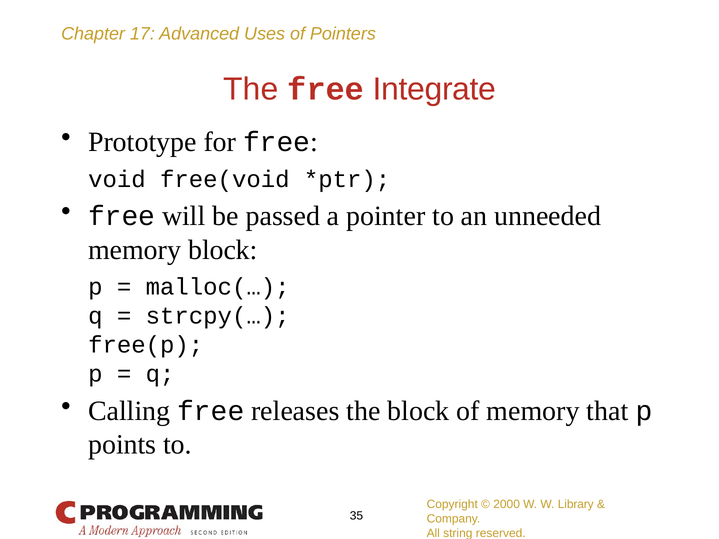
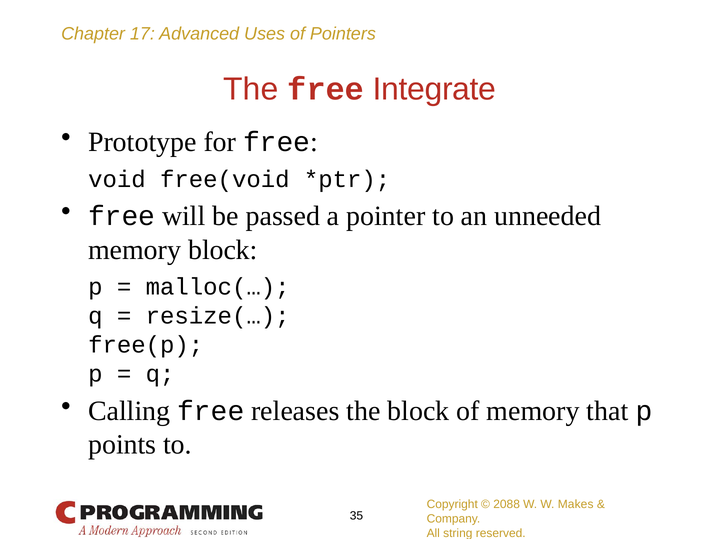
strcpy(…: strcpy(… -> resize(…
2000: 2000 -> 2088
Library: Library -> Makes
